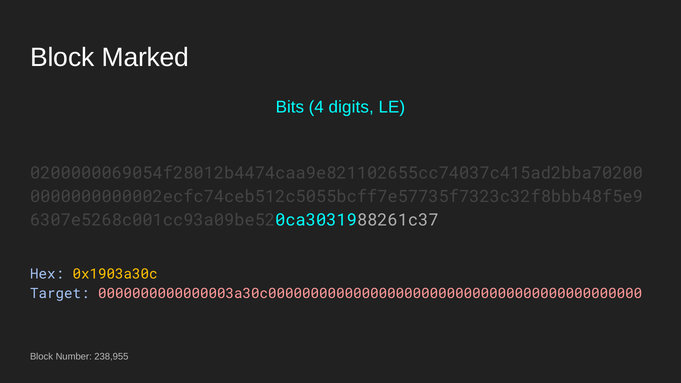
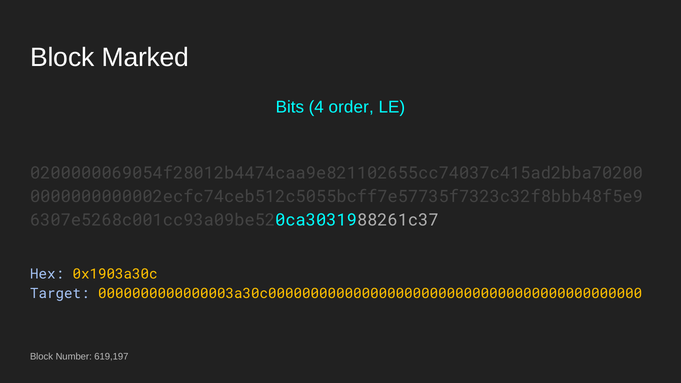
digits: digits -> order
0000000000000003a30c00000000000000000000000000000000000000000000 colour: pink -> yellow
238,955: 238,955 -> 619,197
